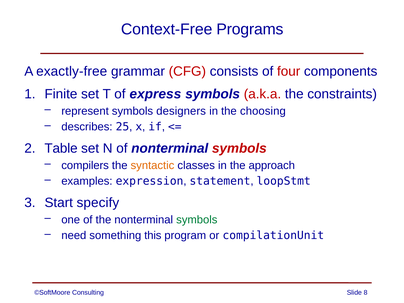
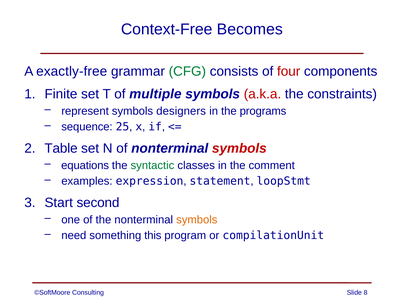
Programs: Programs -> Becomes
CFG colour: red -> green
express: express -> multiple
choosing: choosing -> programs
describes: describes -> sequence
compilers: compilers -> equations
syntactic colour: orange -> green
approach: approach -> comment
specify: specify -> second
symbols at (197, 220) colour: green -> orange
